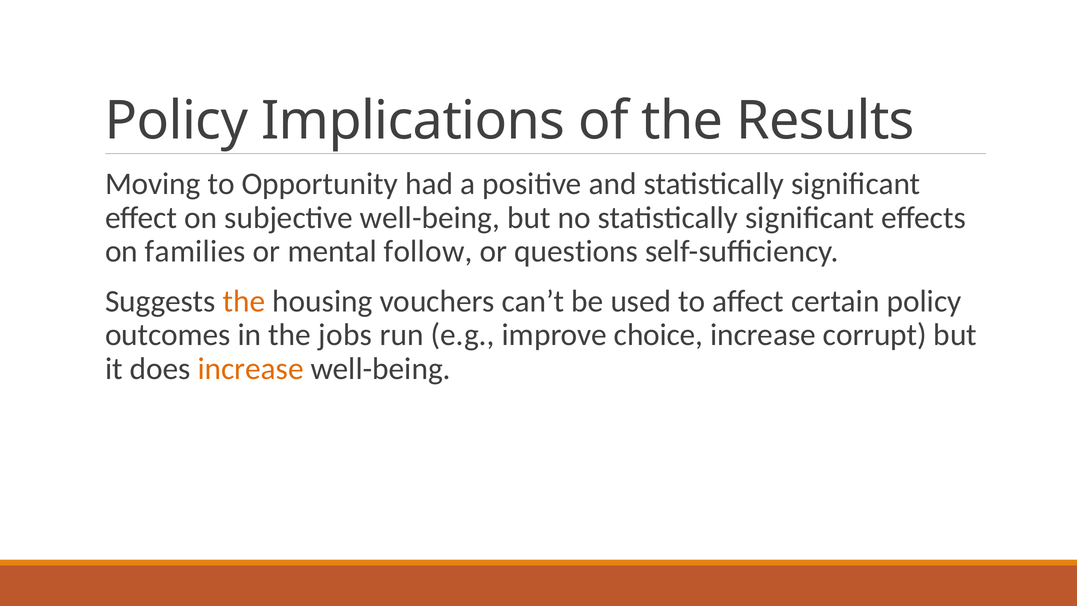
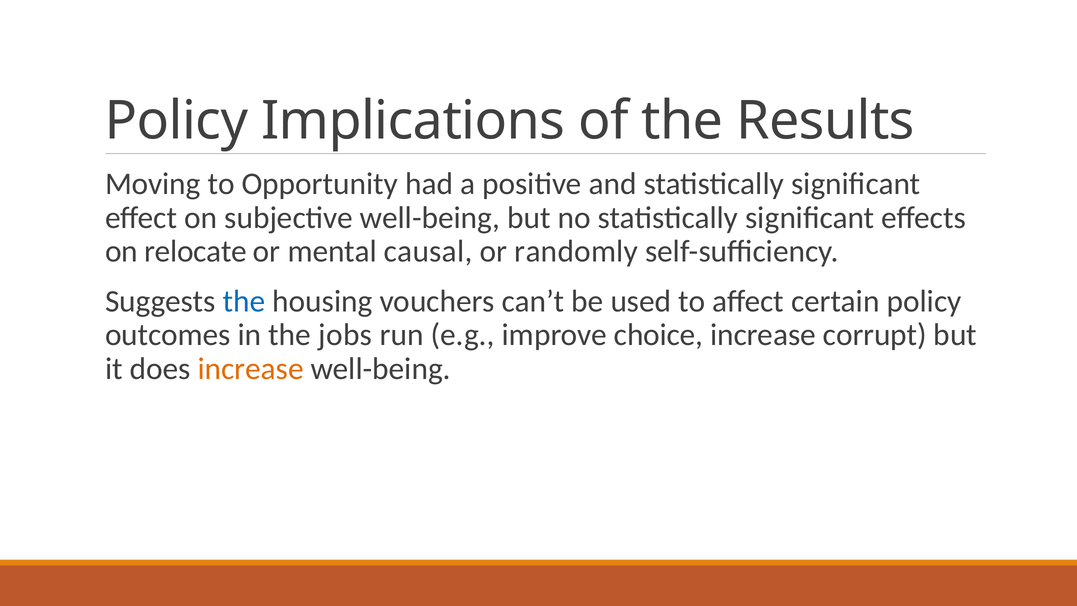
families: families -> relocate
follow: follow -> causal
questions: questions -> randomly
the at (244, 301) colour: orange -> blue
